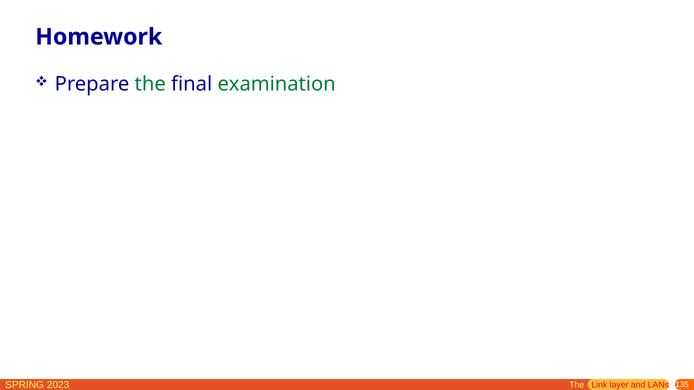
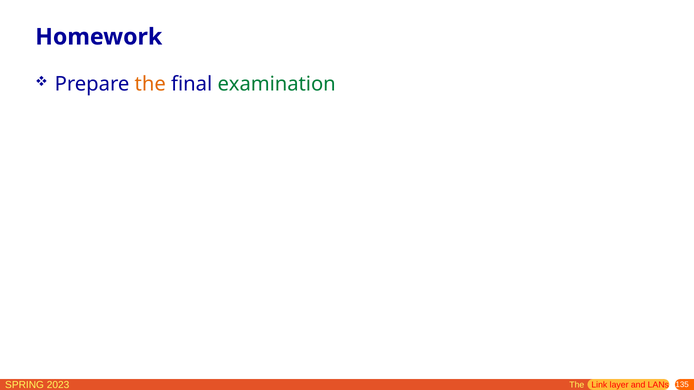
the at (150, 84) colour: green -> orange
